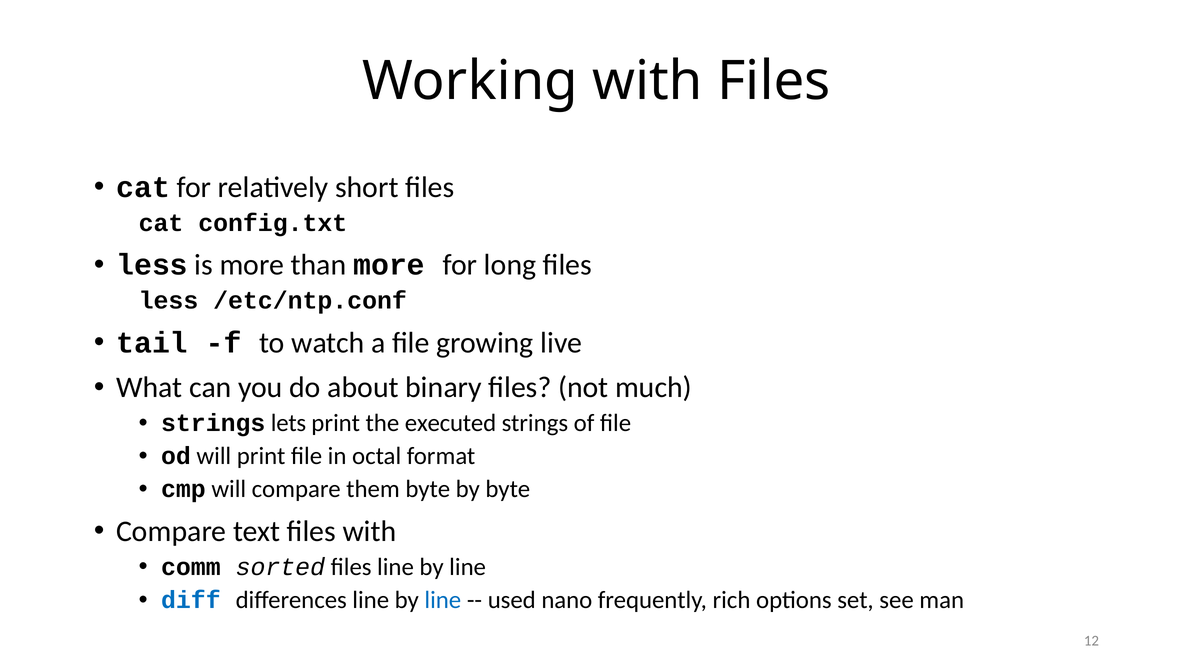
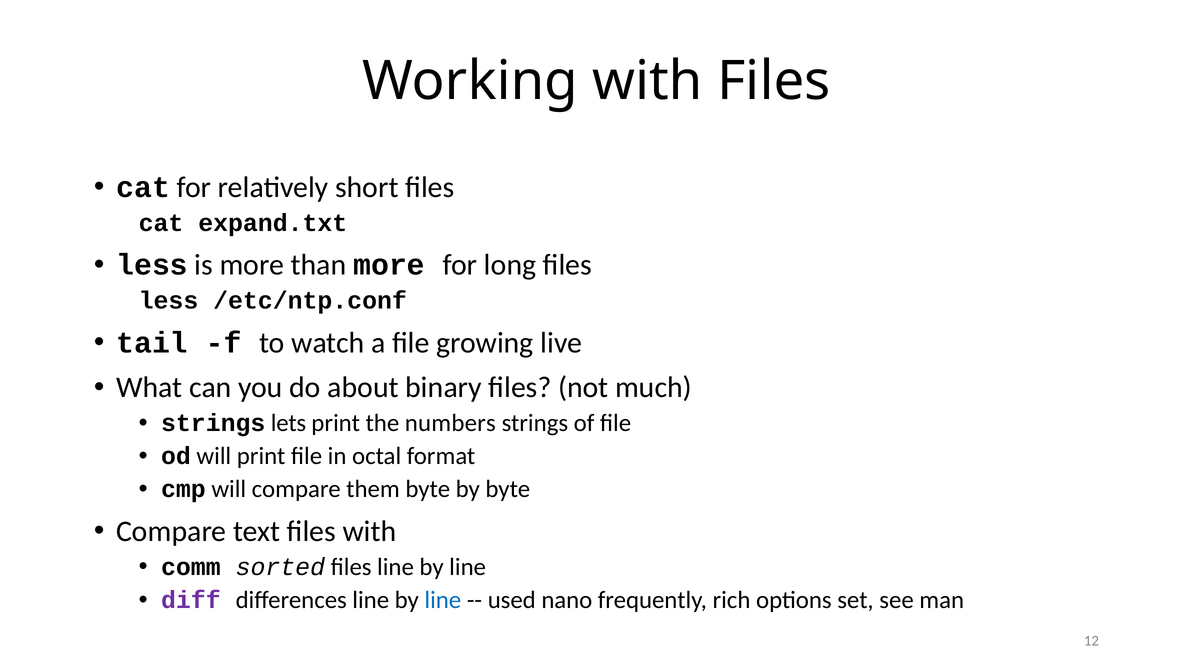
config.txt: config.txt -> expand.txt
executed: executed -> numbers
diff colour: blue -> purple
